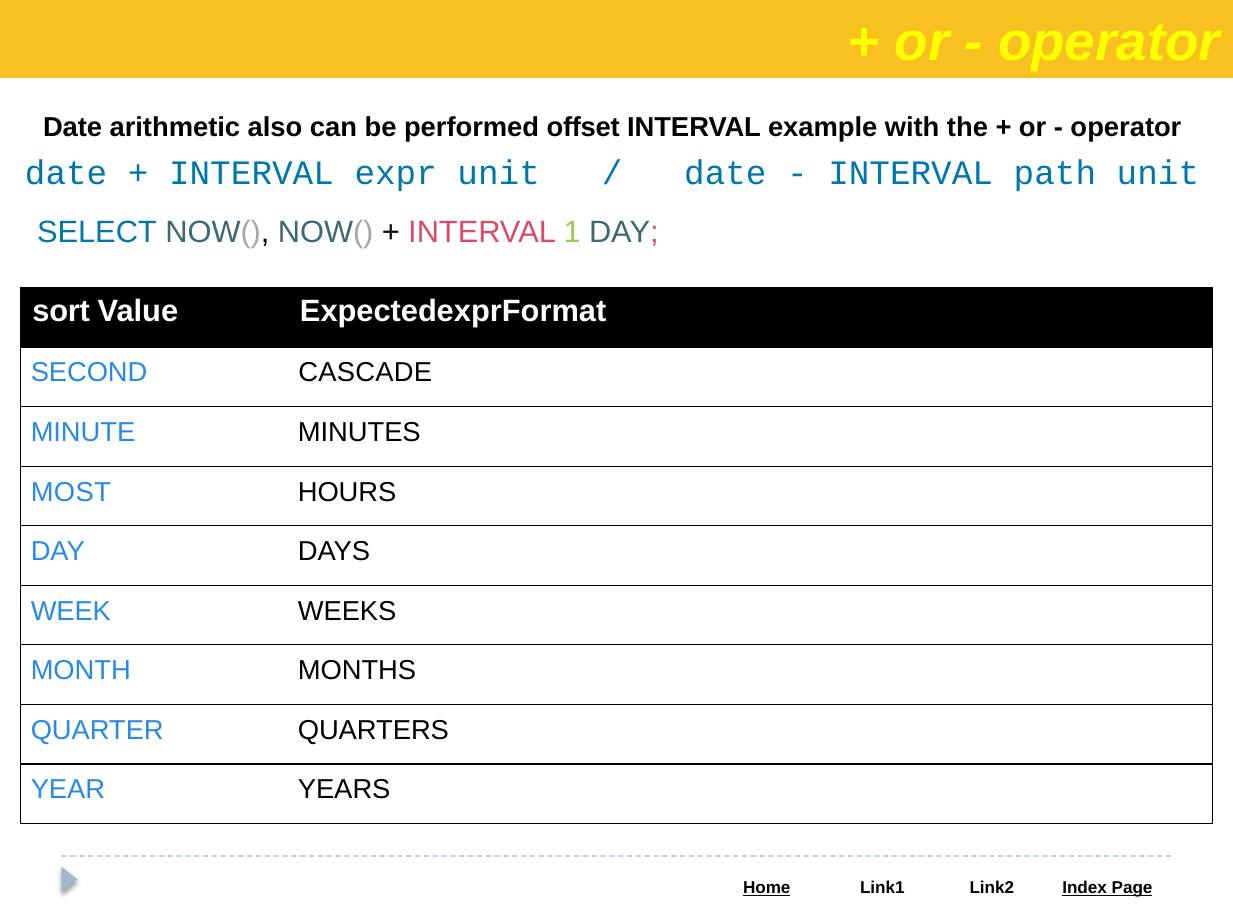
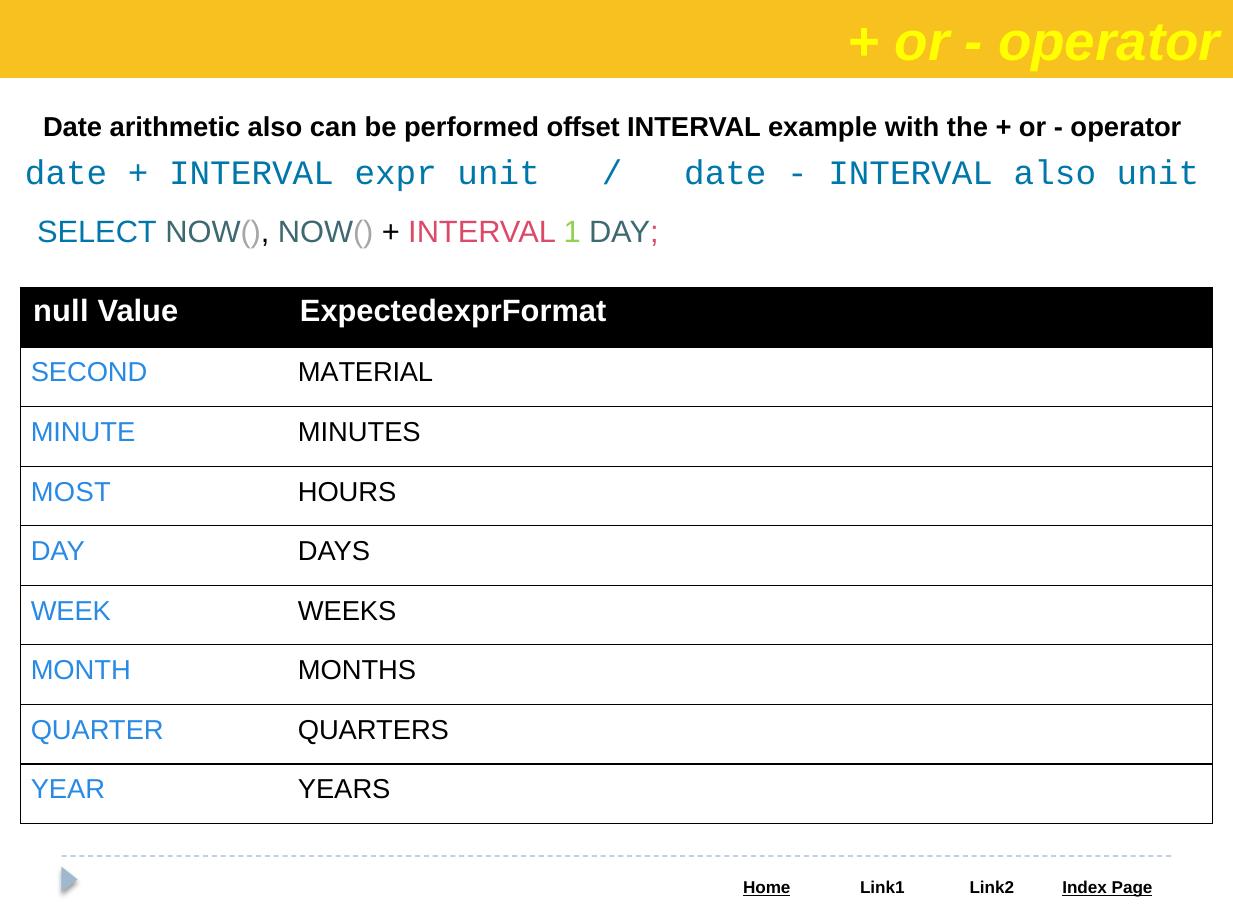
INTERVAL path: path -> also
sort: sort -> null
CASCADE: CASCADE -> MATERIAL
